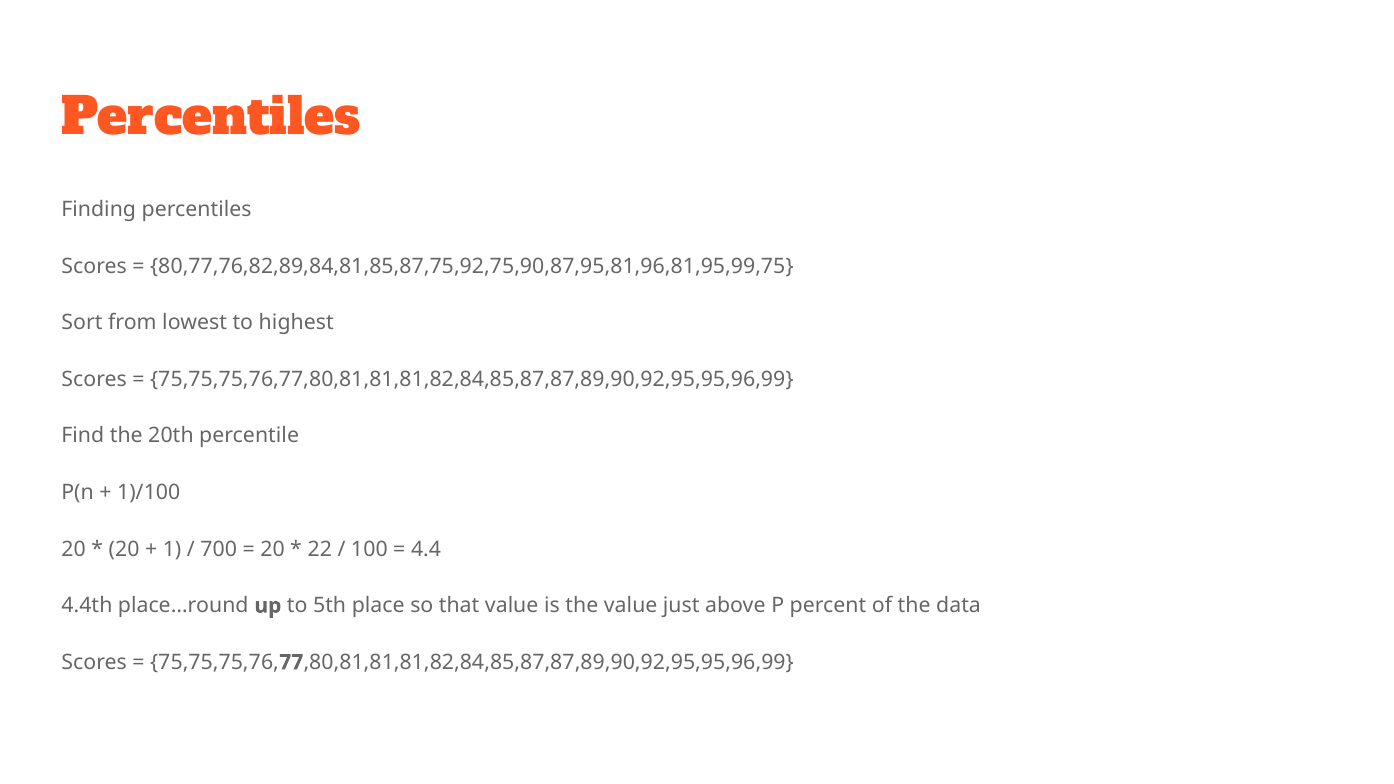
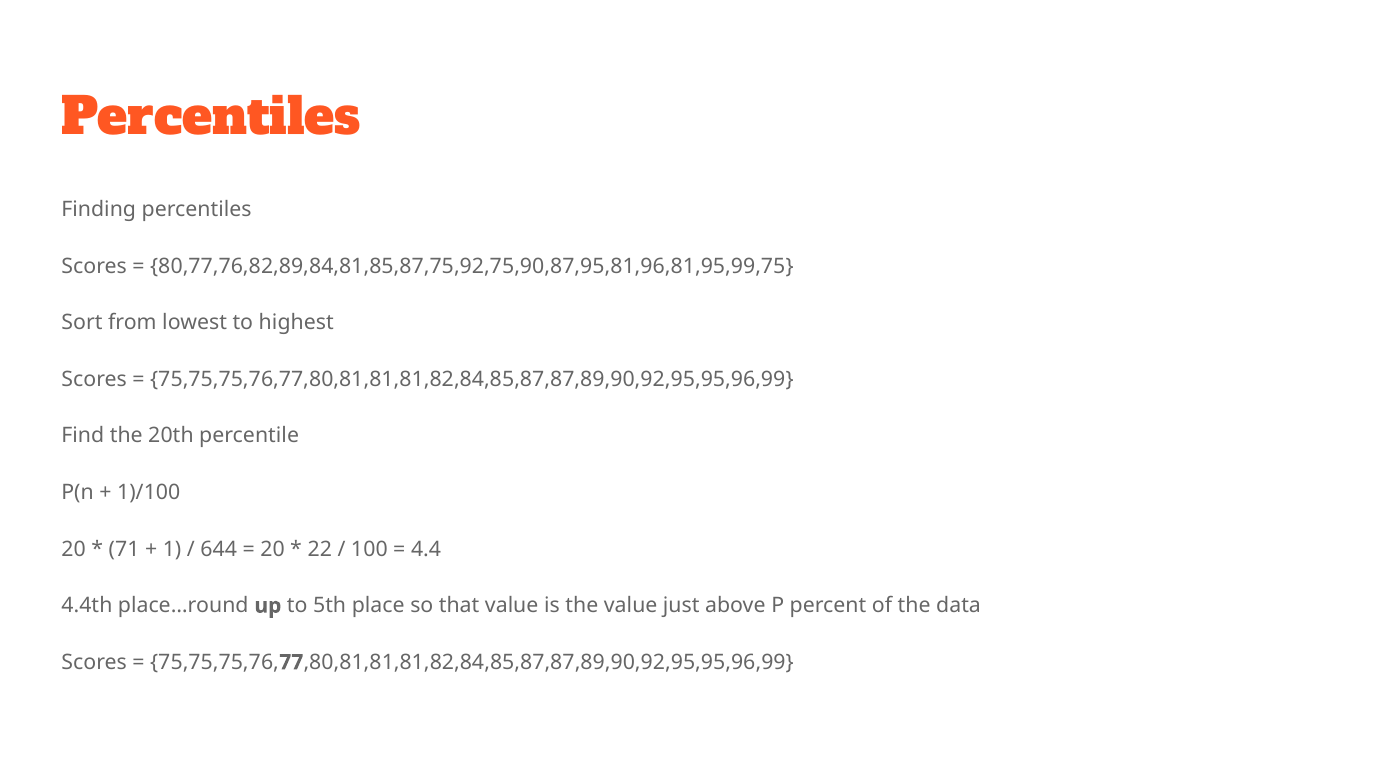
20 at (124, 549): 20 -> 71
700: 700 -> 644
